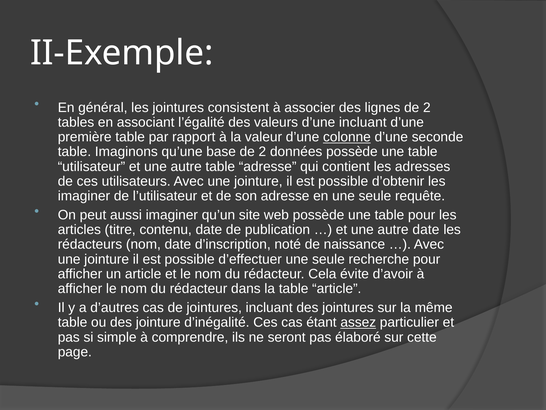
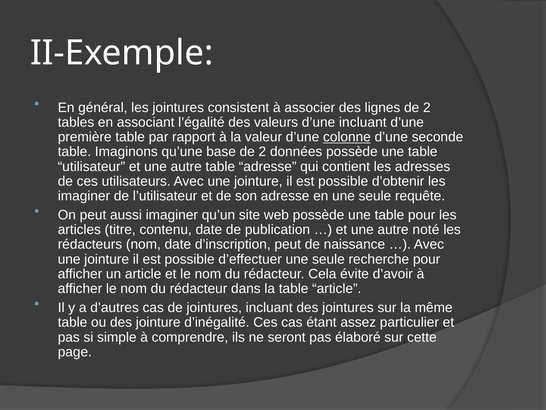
autre date: date -> noté
d’inscription noté: noté -> peut
assez underline: present -> none
